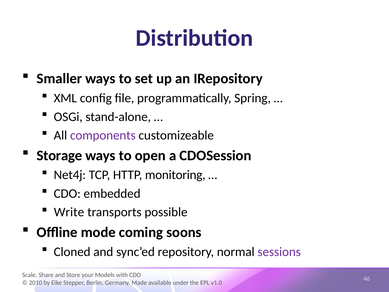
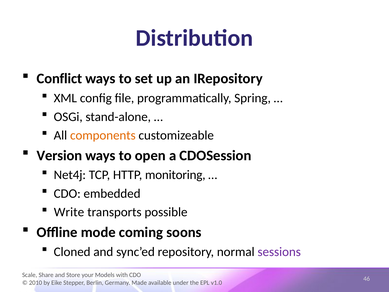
Smaller: Smaller -> Conflict
components colour: purple -> orange
Storage: Storage -> Version
